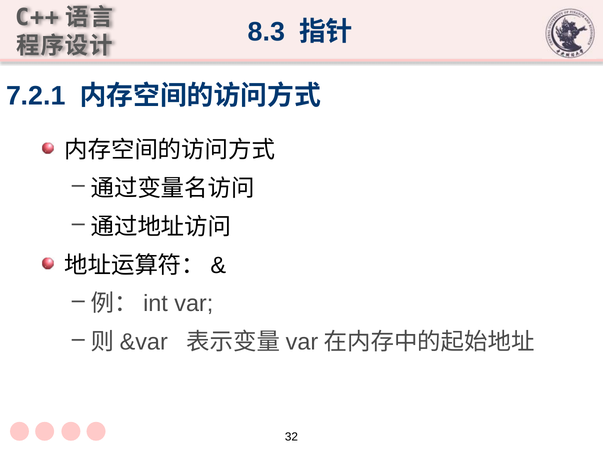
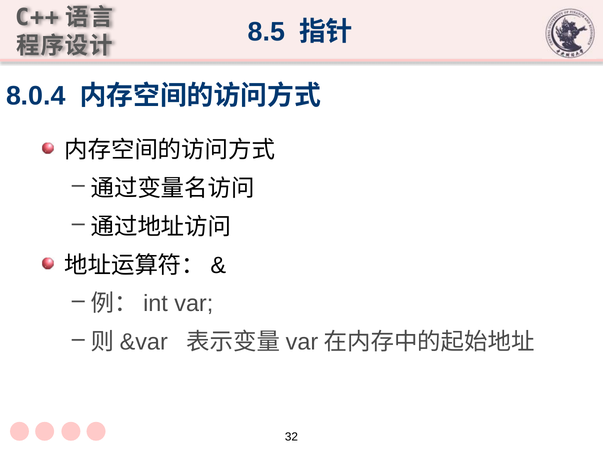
8.3: 8.3 -> 8.5
7.2.1: 7.2.1 -> 8.0.4
